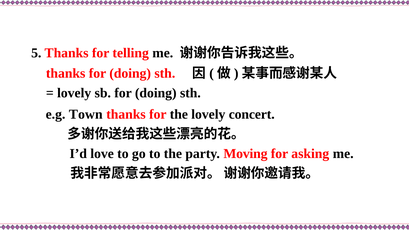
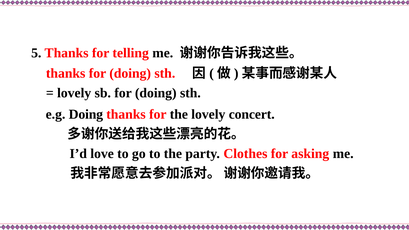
e.g Town: Town -> Doing
Moving: Moving -> Clothes
